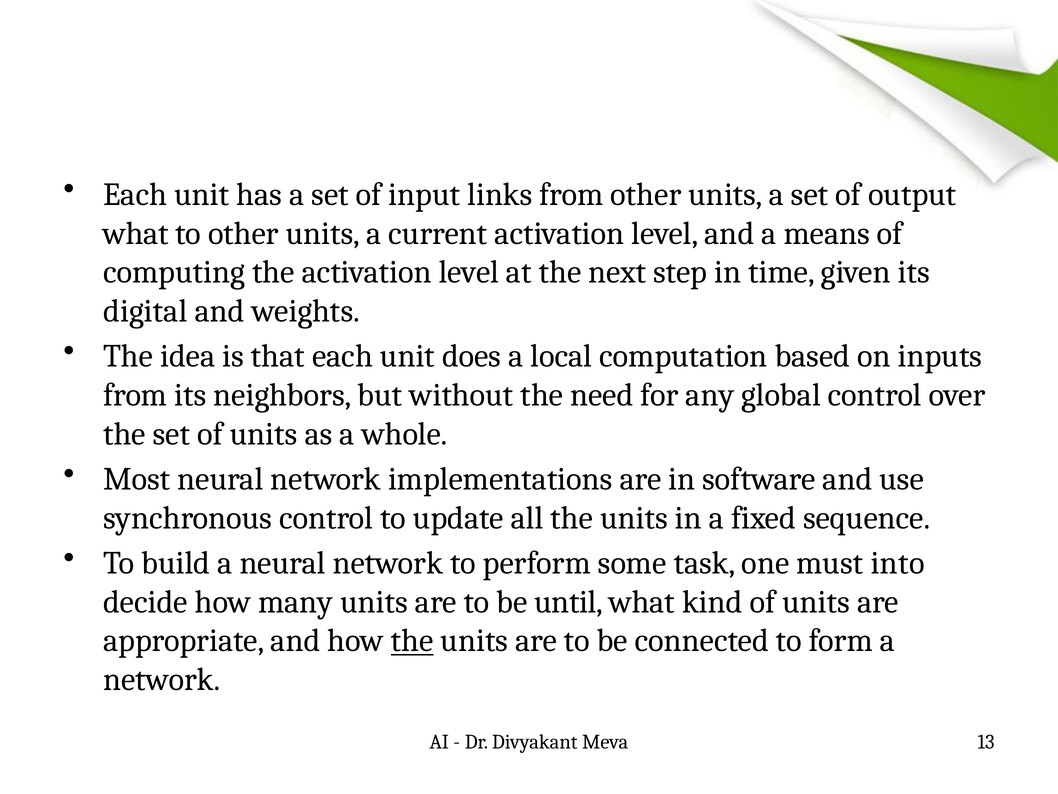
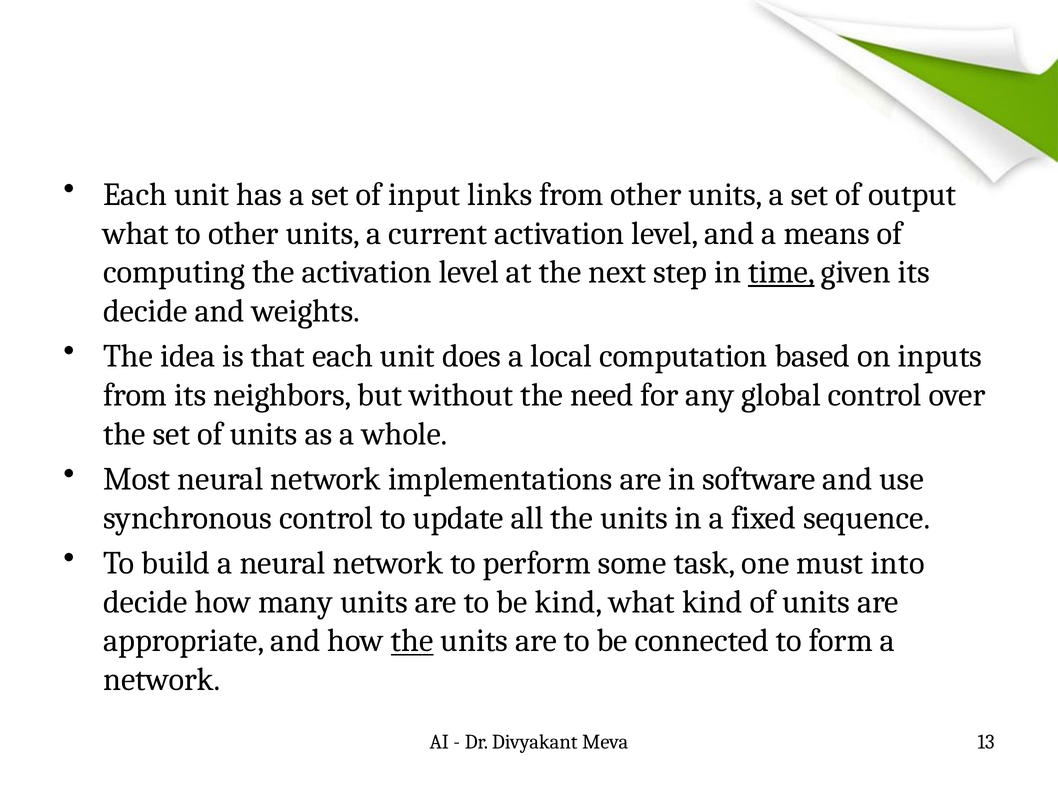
time underline: none -> present
digital at (145, 311): digital -> decide
be until: until -> kind
